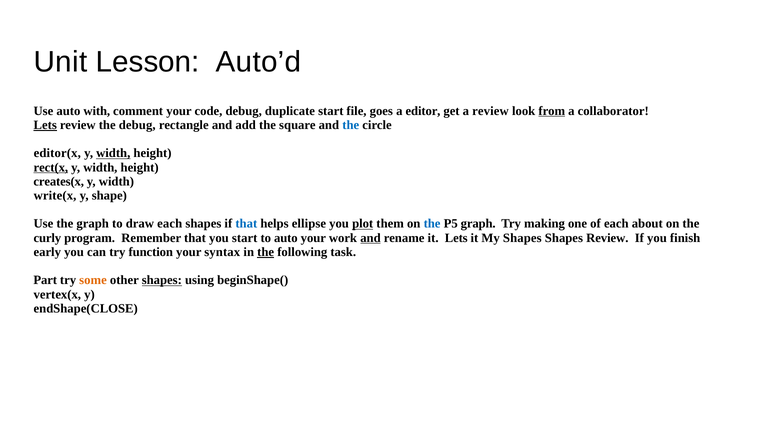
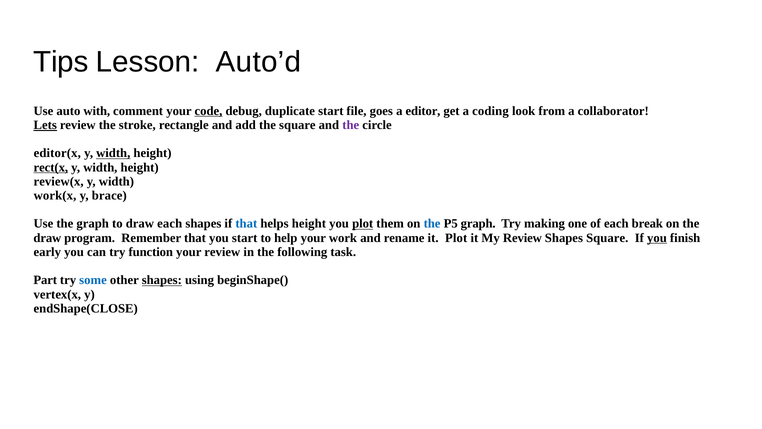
Unit: Unit -> Tips
code underline: none -> present
a review: review -> coding
from underline: present -> none
the debug: debug -> stroke
the at (351, 125) colour: blue -> purple
creates(x: creates(x -> review(x
write(x: write(x -> work(x
shape: shape -> brace
helps ellipse: ellipse -> height
about: about -> break
curly at (47, 238): curly -> draw
to auto: auto -> help
and at (370, 238) underline: present -> none
it Lets: Lets -> Plot
My Shapes: Shapes -> Review
Shapes Review: Review -> Square
you at (657, 238) underline: none -> present
your syntax: syntax -> review
the at (266, 252) underline: present -> none
some colour: orange -> blue
